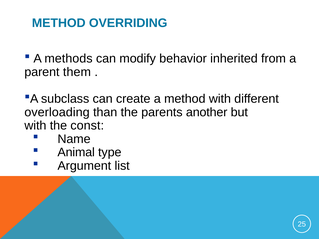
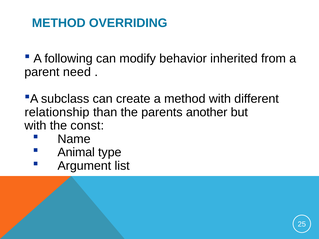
methods: methods -> following
them: them -> need
overloading: overloading -> relationship
